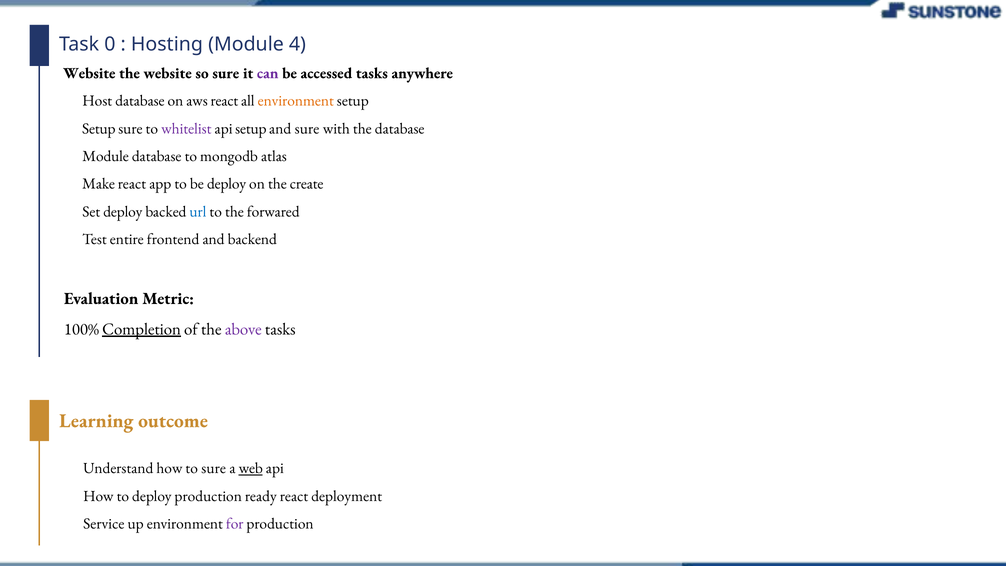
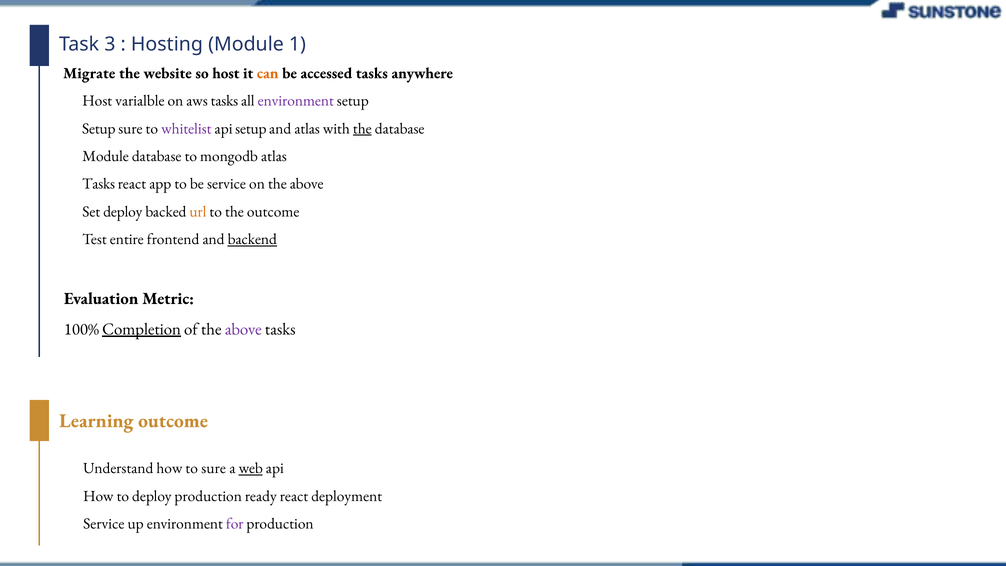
0: 0 -> 3
4: 4 -> 1
Website at (89, 73): Website -> Migrate
so sure: sure -> host
can colour: purple -> orange
Host database: database -> varialble
aws react: react -> tasks
environment at (296, 101) colour: orange -> purple
and sure: sure -> atlas
the at (362, 128) underline: none -> present
Make at (99, 184): Make -> Tasks
be deploy: deploy -> service
on the create: create -> above
url colour: blue -> orange
the forwared: forwared -> outcome
backend underline: none -> present
